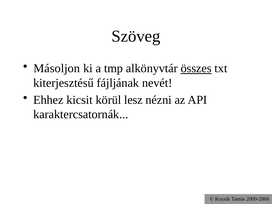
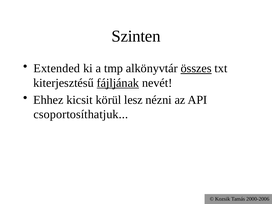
Szöveg: Szöveg -> Szinten
Másoljon: Másoljon -> Extended
fájljának underline: none -> present
karaktercsatornák: karaktercsatornák -> csoportosíthatjuk
